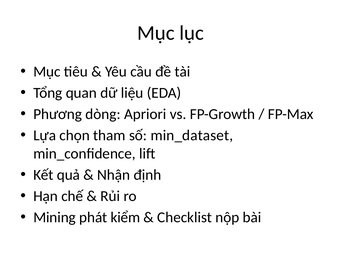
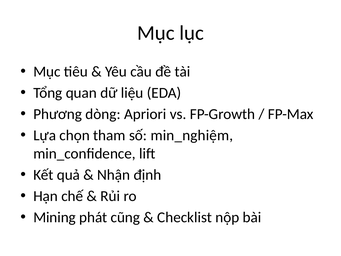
min_dataset: min_dataset -> min_nghiệm
kiểm: kiểm -> cũng
